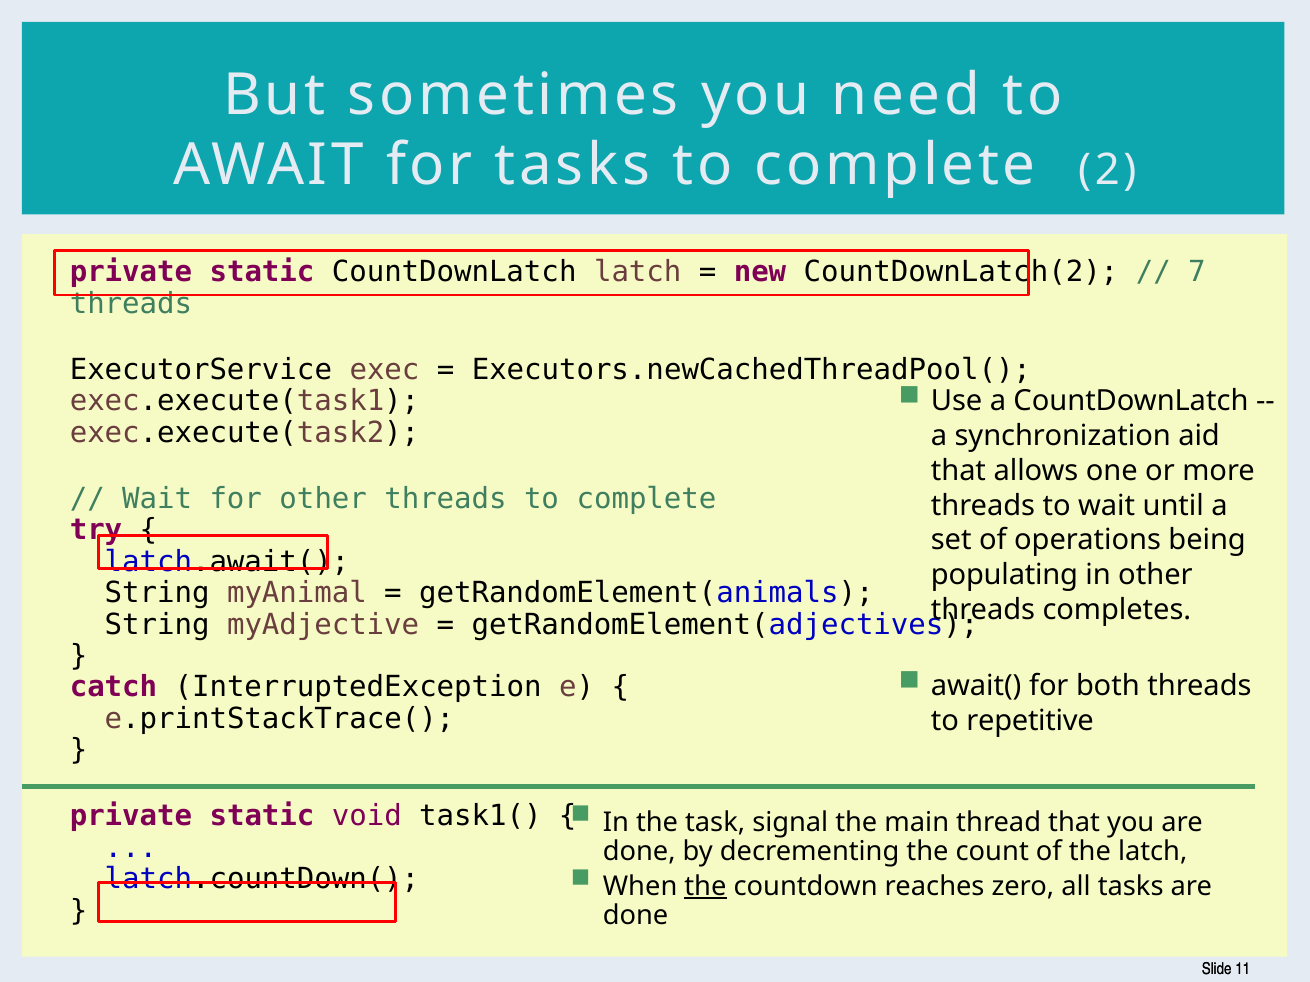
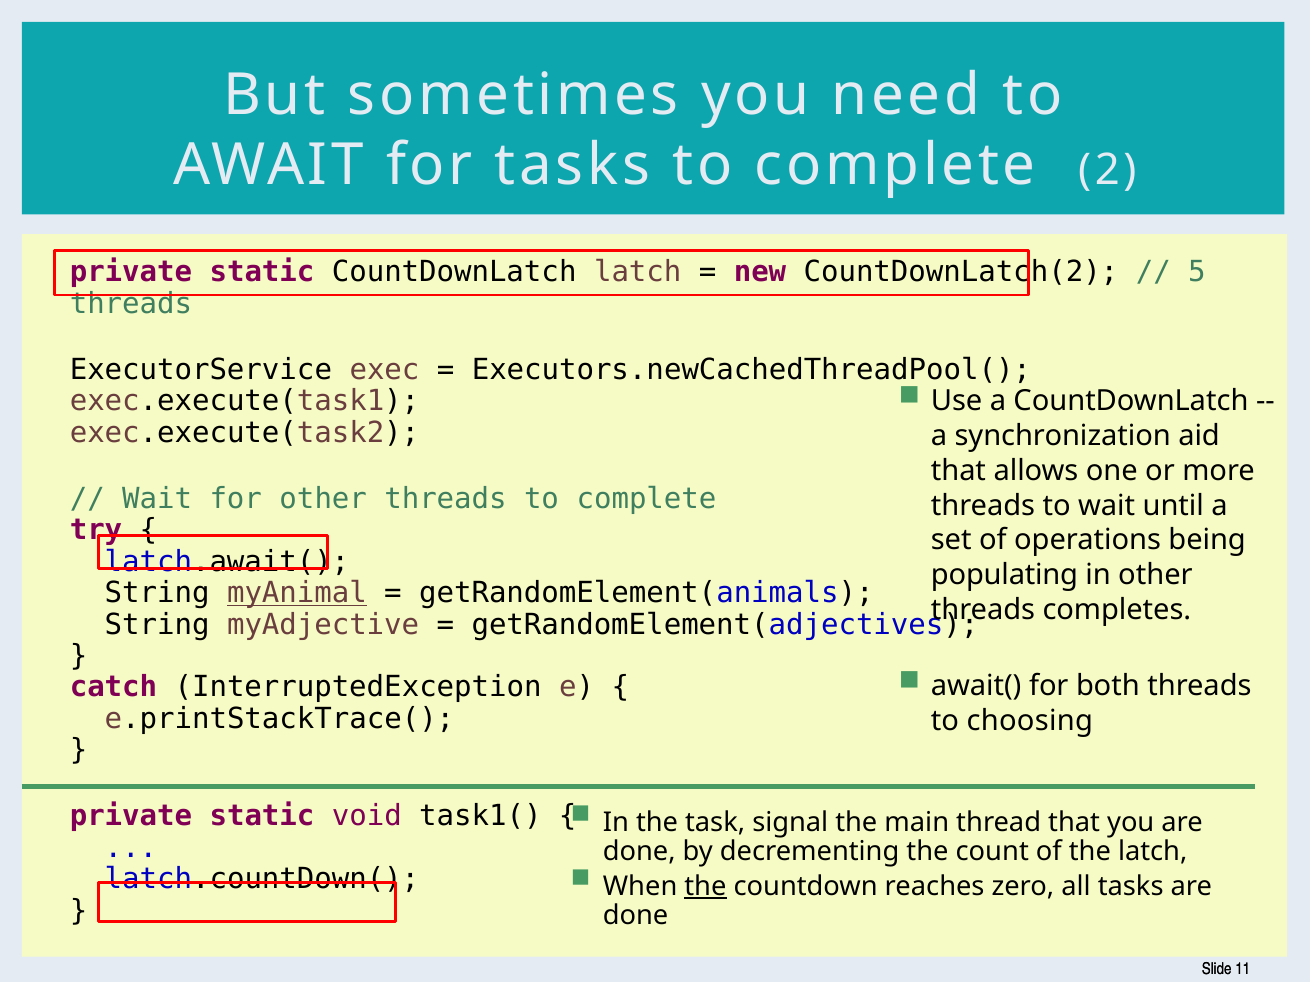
7: 7 -> 5
myAnimal underline: none -> present
repetitive: repetitive -> choosing
